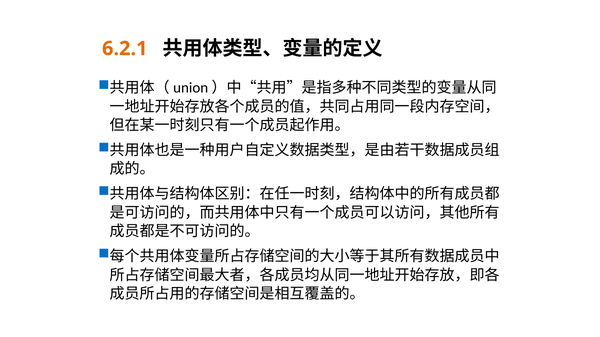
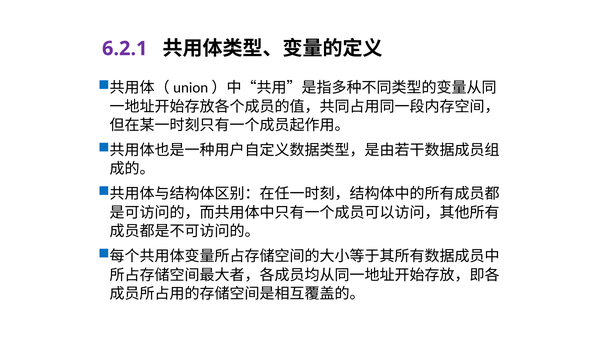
6.2.1 colour: orange -> purple
